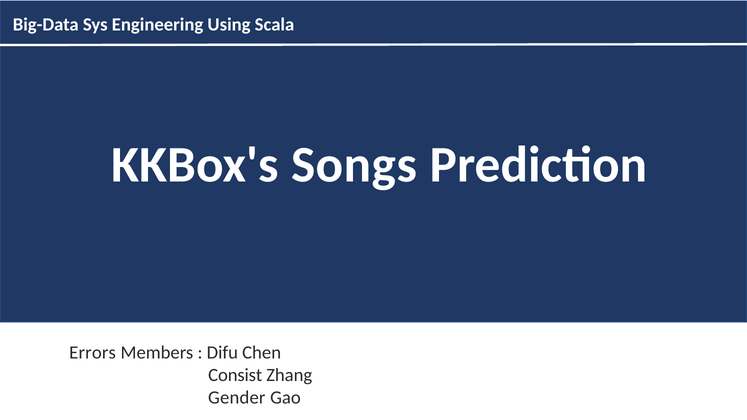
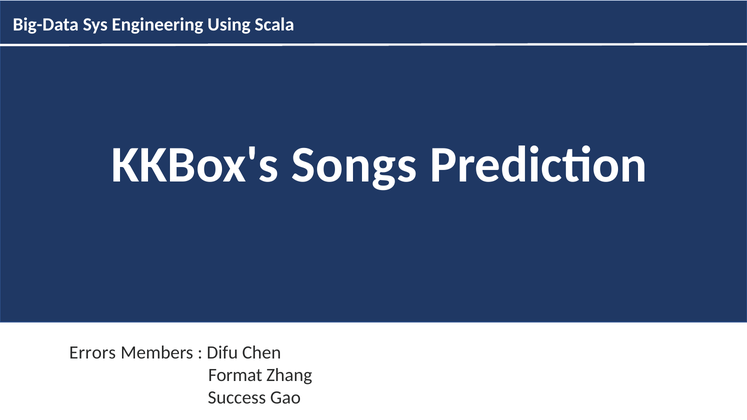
Consist: Consist -> Format
Gender: Gender -> Success
